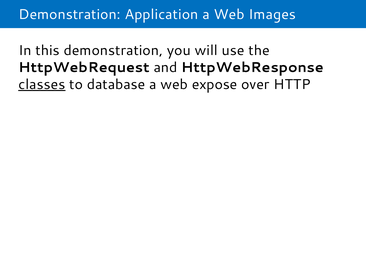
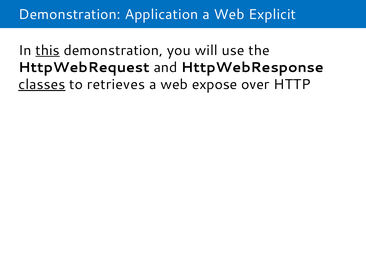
Images: Images -> Explicit
this underline: none -> present
database: database -> retrieves
